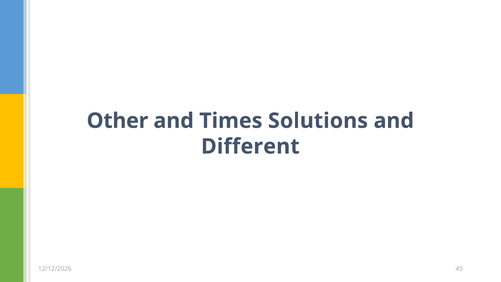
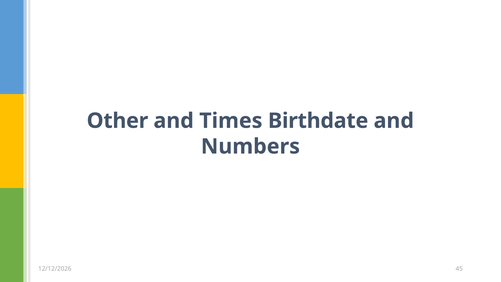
Solutions: Solutions -> Birthdate
Different: Different -> Numbers
